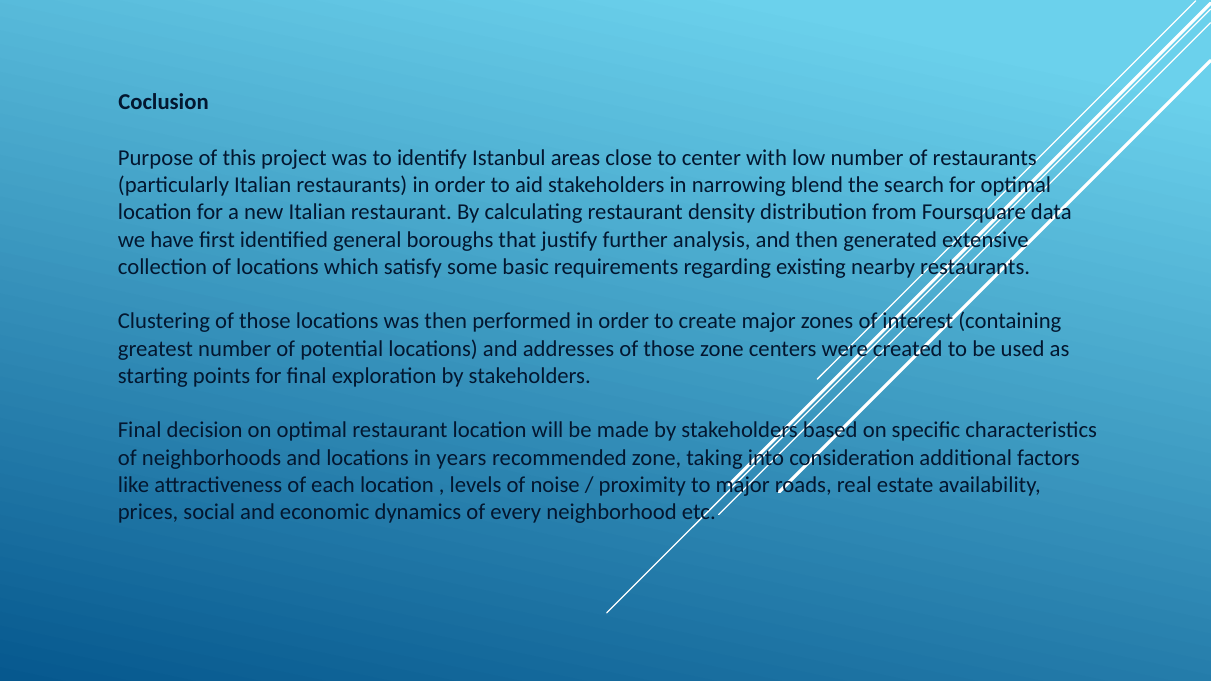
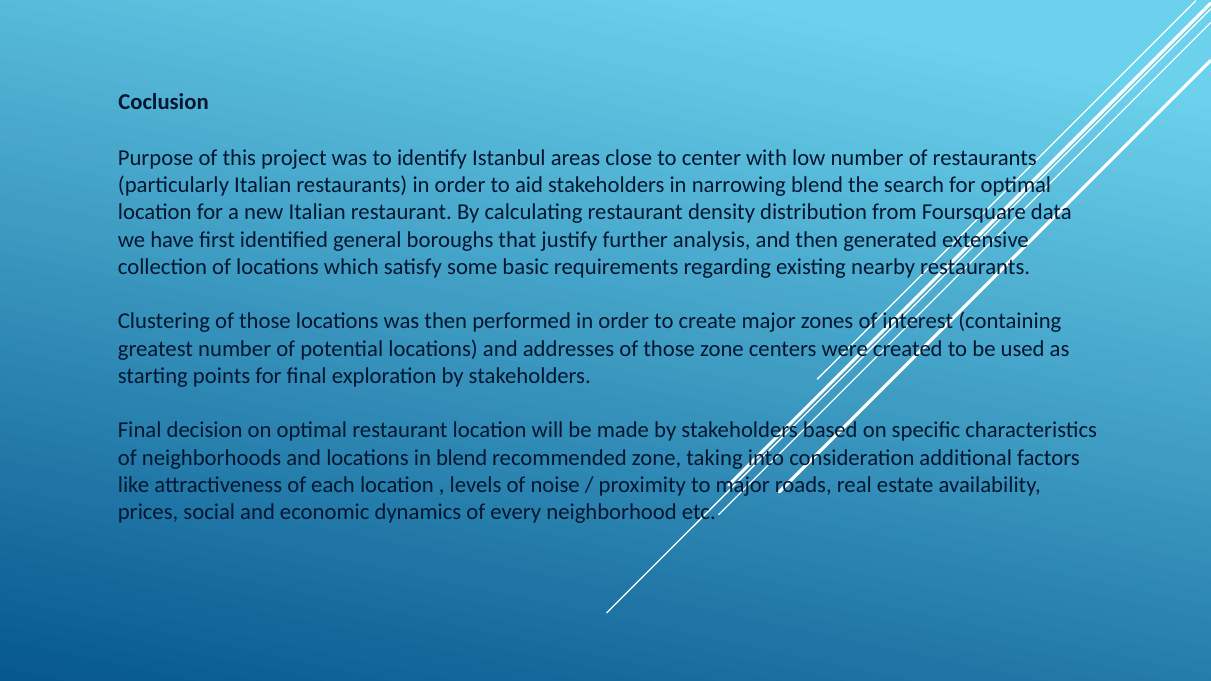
in years: years -> blend
